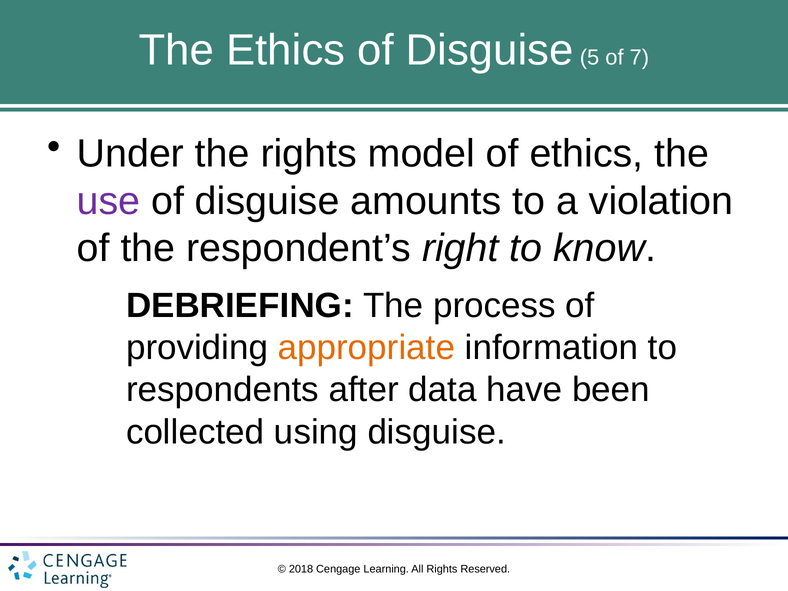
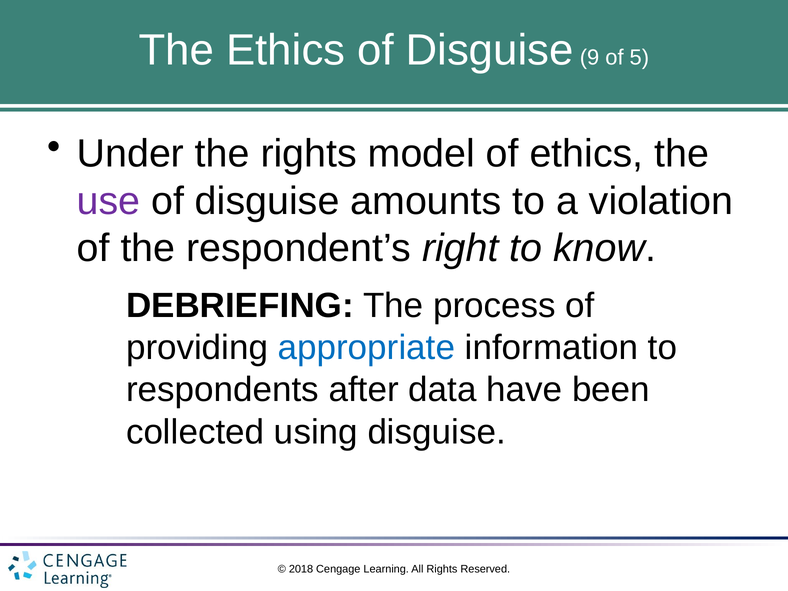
5: 5 -> 9
7: 7 -> 5
appropriate colour: orange -> blue
